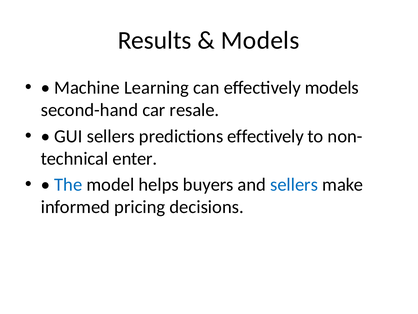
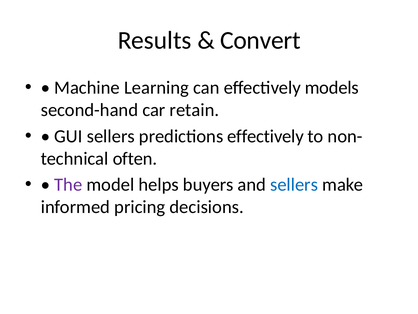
Models at (260, 40): Models -> Convert
resale: resale -> retain
enter: enter -> often
The colour: blue -> purple
